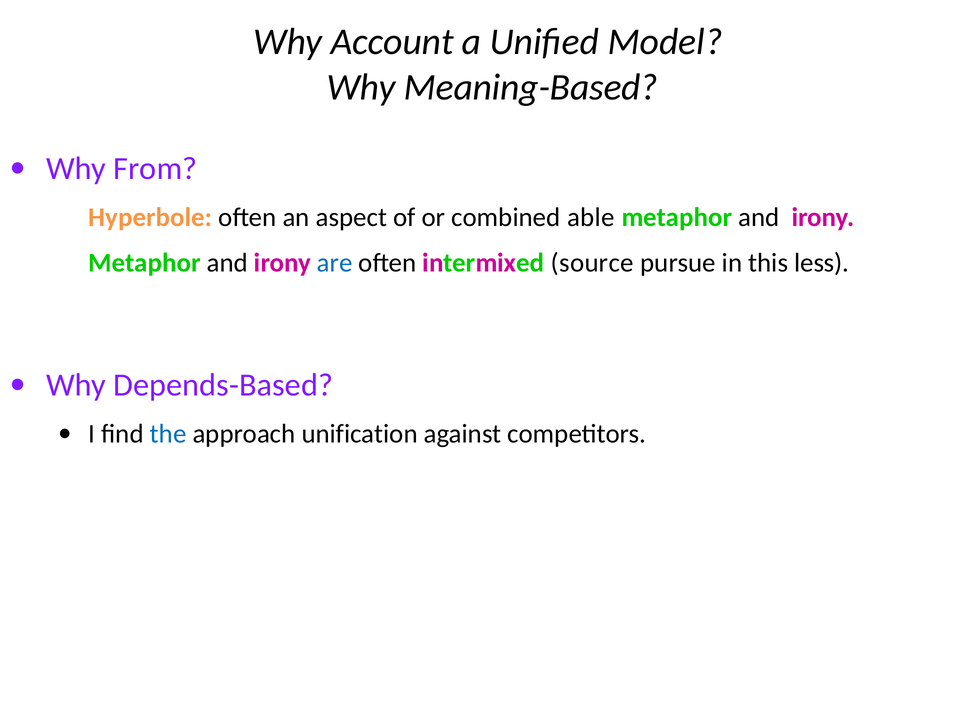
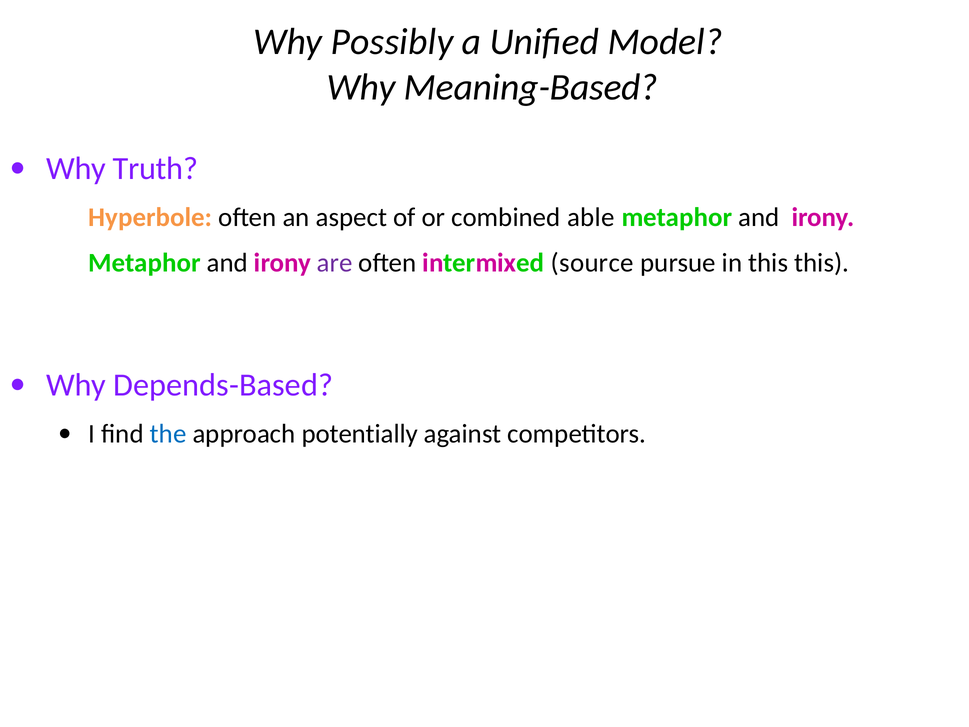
Account: Account -> Possibly
From: From -> Truth
are colour: blue -> purple
this less: less -> this
unification: unification -> potentially
